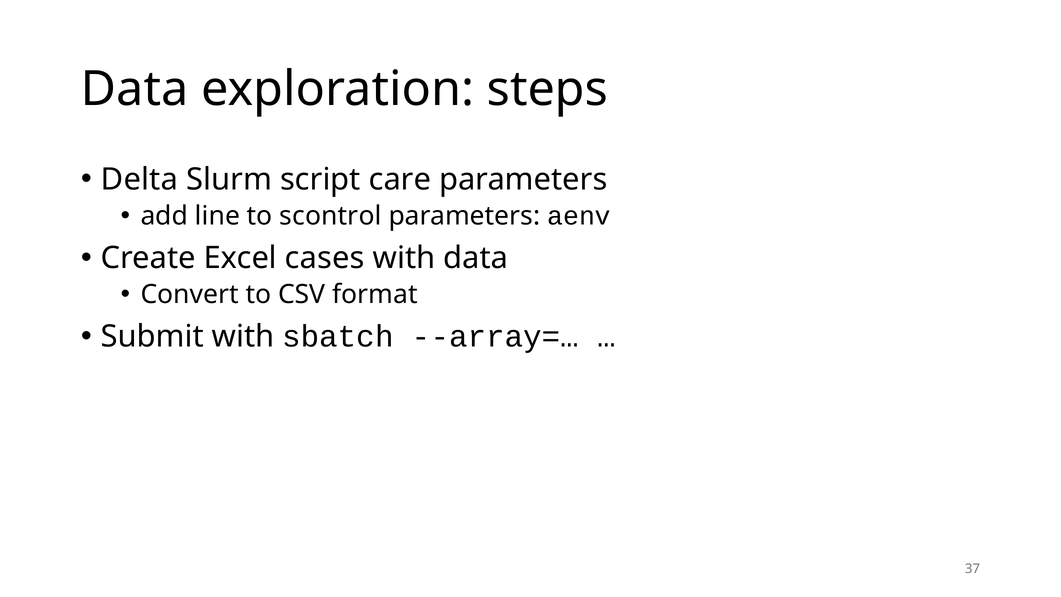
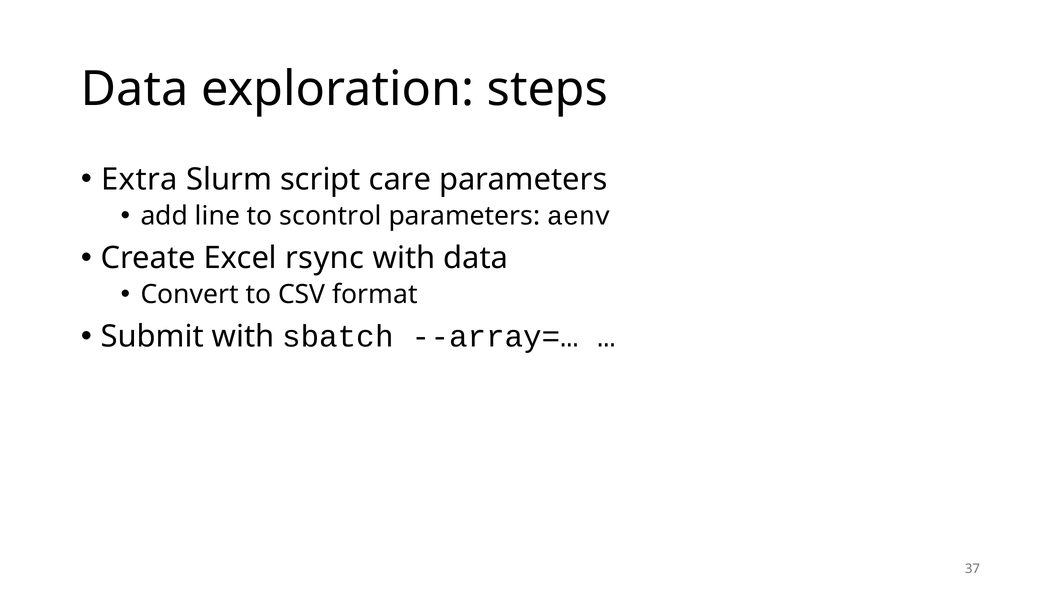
Delta: Delta -> Extra
cases: cases -> rsync
